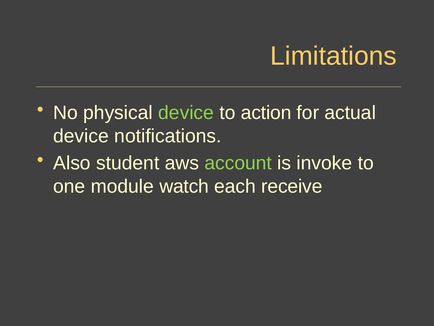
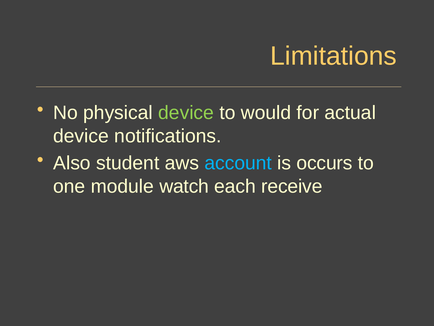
action: action -> would
account colour: light green -> light blue
invoke: invoke -> occurs
